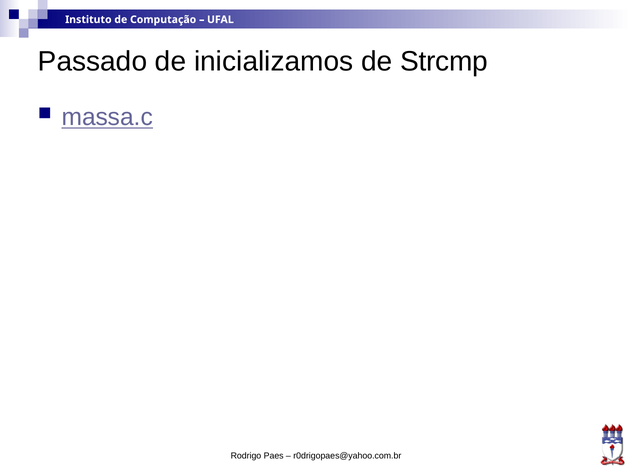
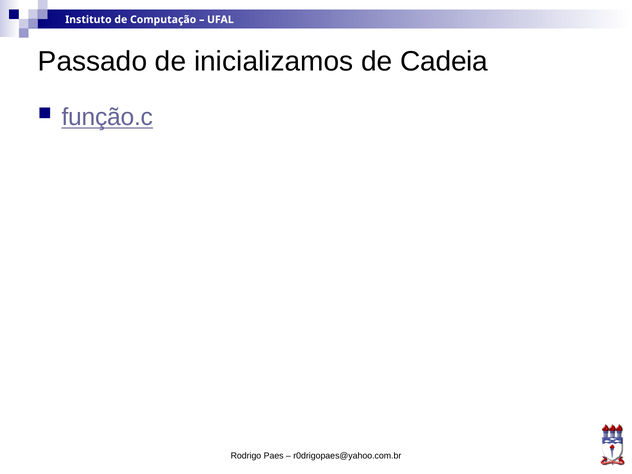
Strcmp: Strcmp -> Cadeia
massa.c: massa.c -> função.c
